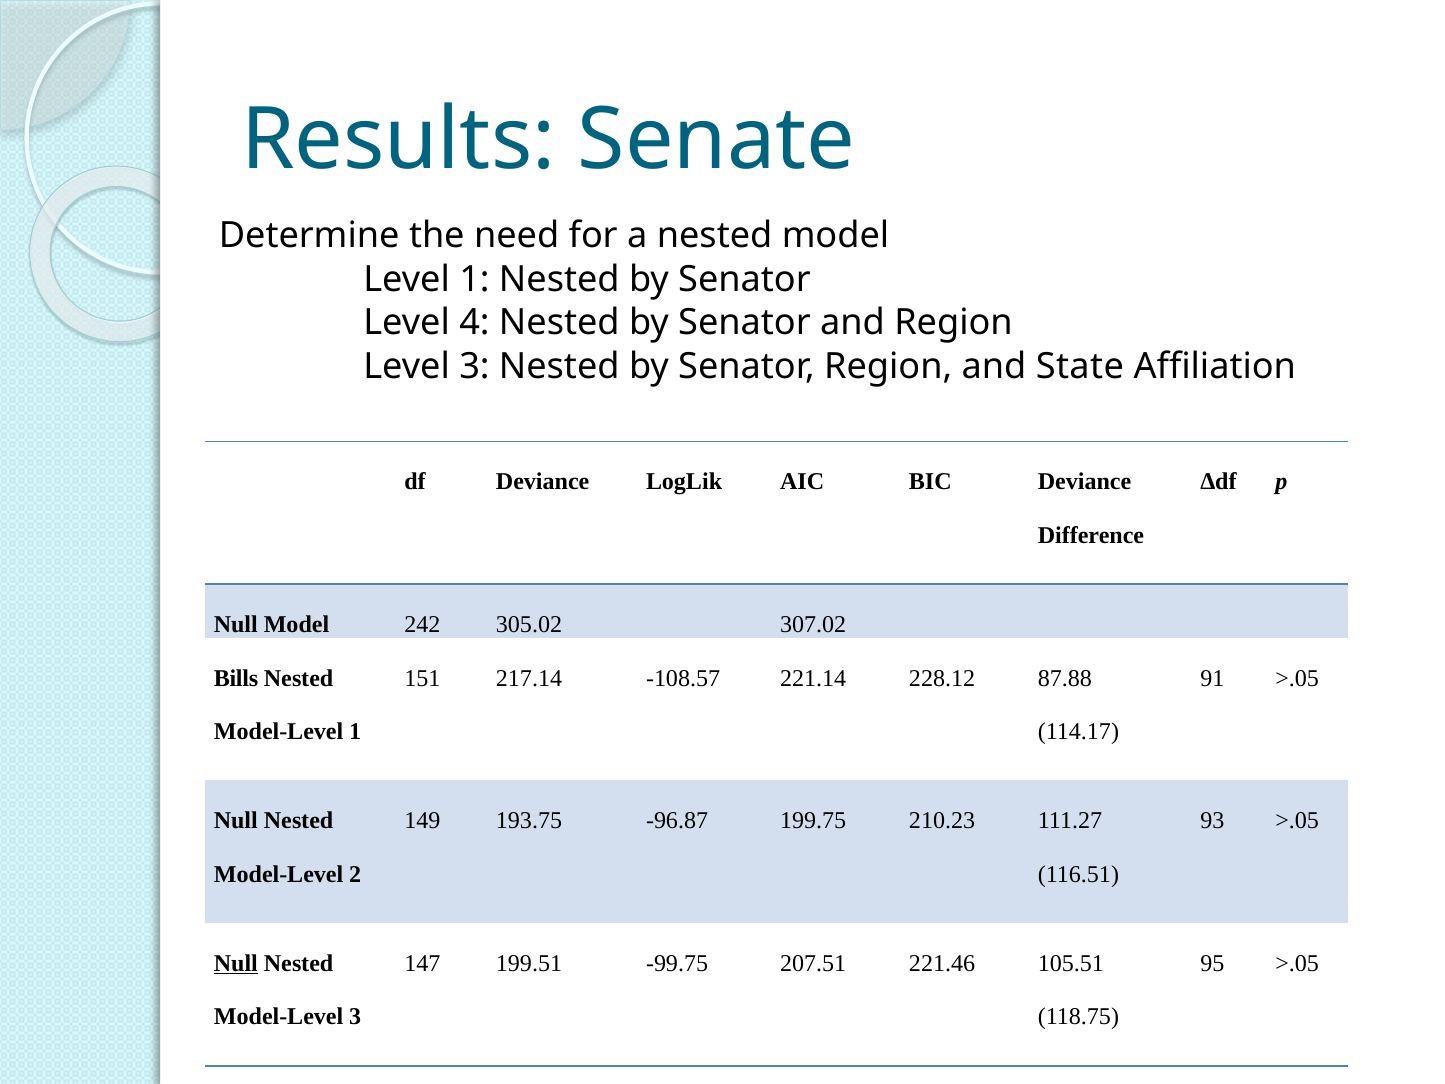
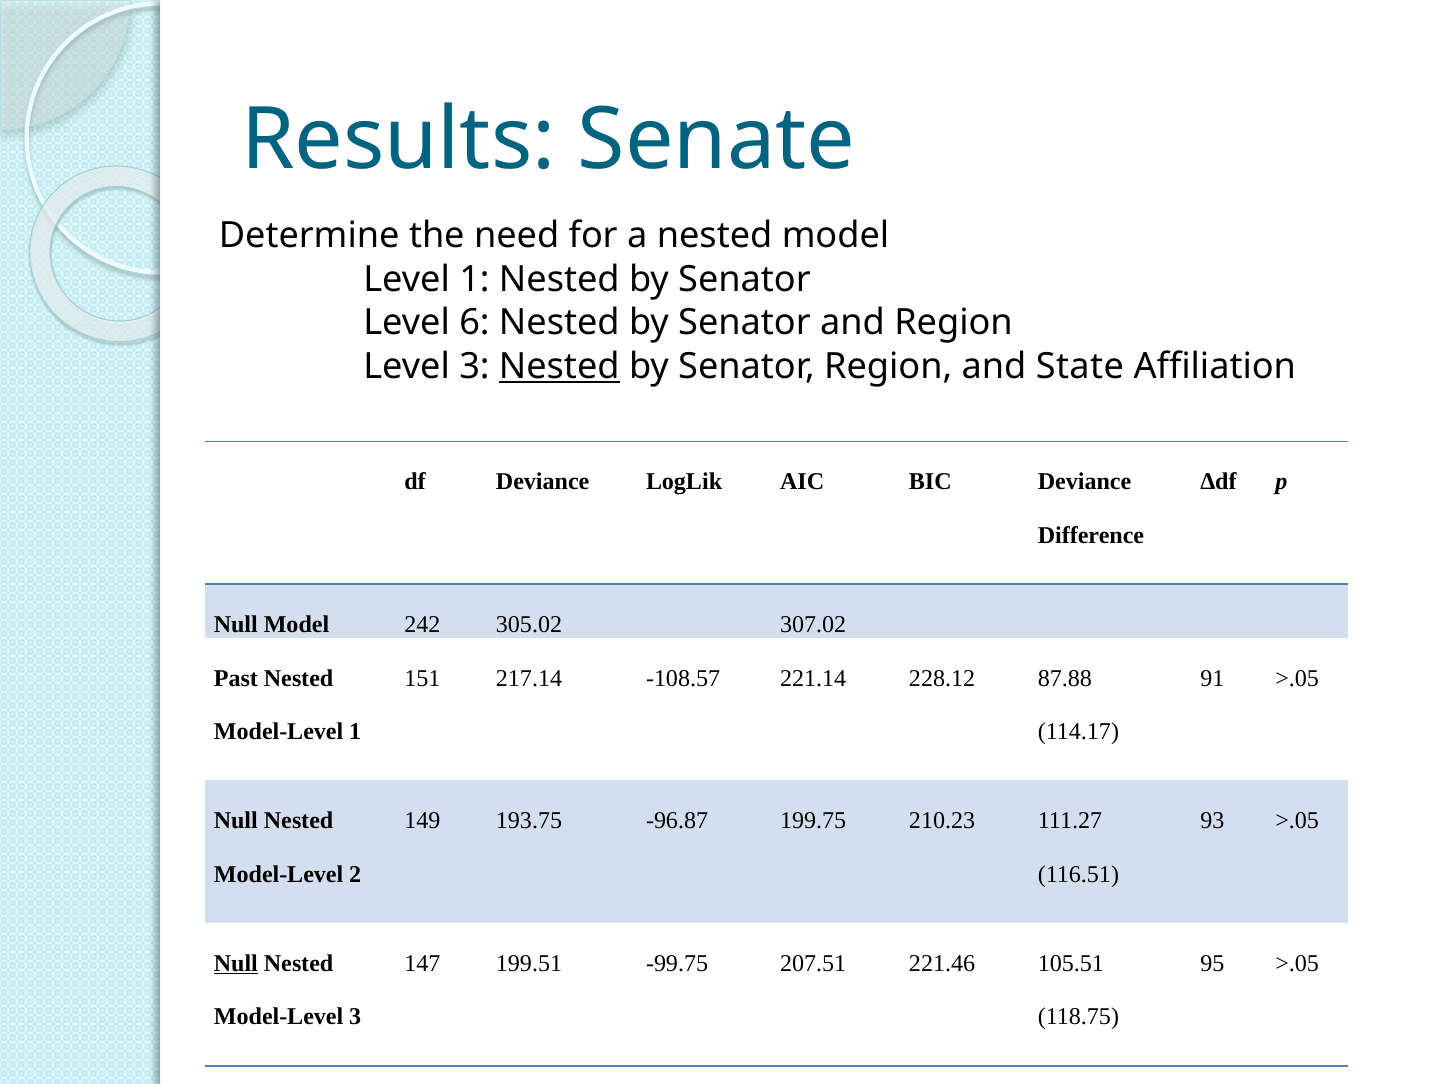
4: 4 -> 6
Nested at (559, 366) underline: none -> present
Bills: Bills -> Past
